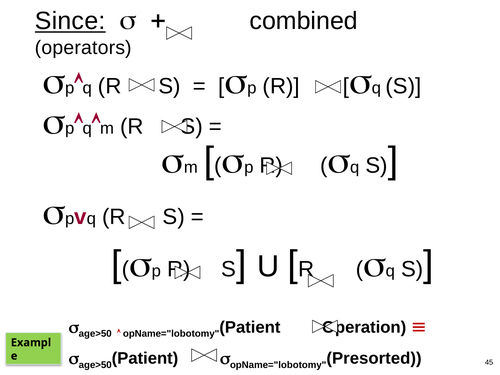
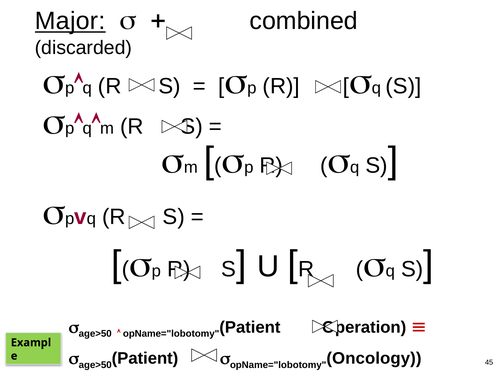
Since: Since -> Major
operators: operators -> discarded
Presorted: Presorted -> Oncology
